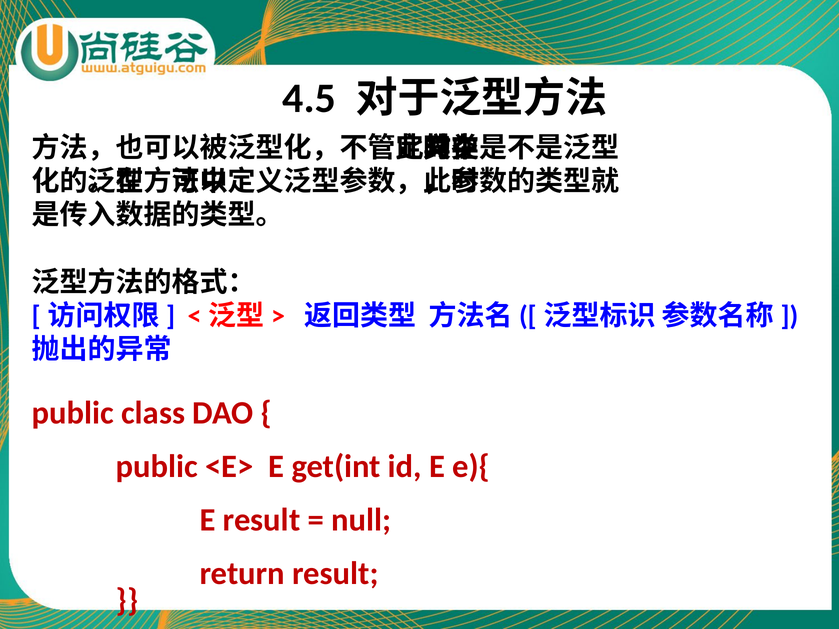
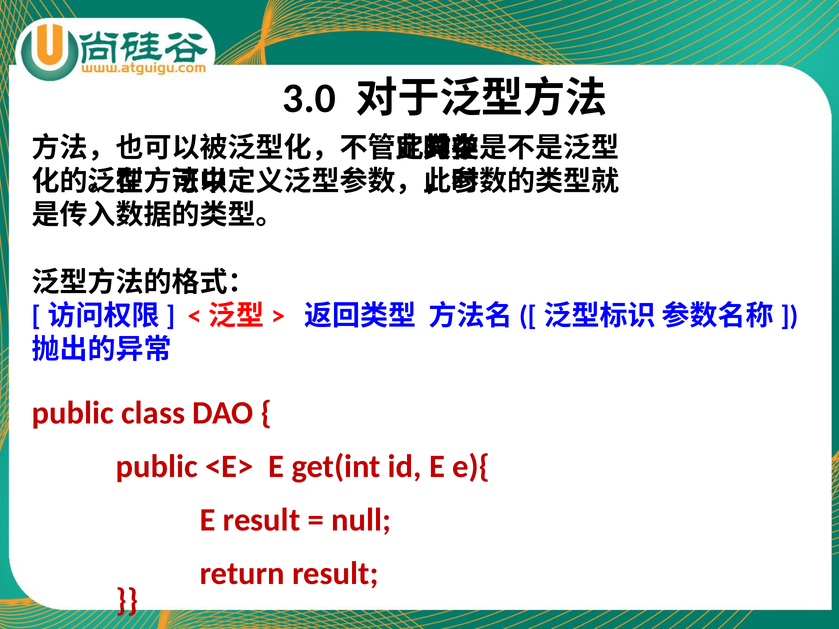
4.5: 4.5 -> 3.0
